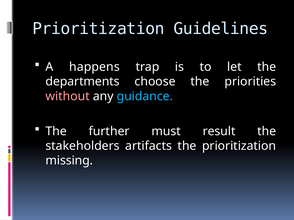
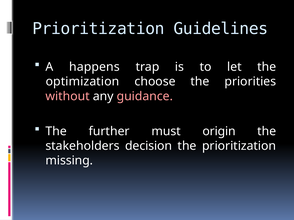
departments: departments -> optimization
guidance colour: light blue -> pink
result: result -> origin
artifacts: artifacts -> decision
